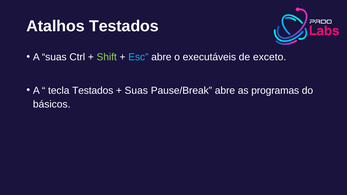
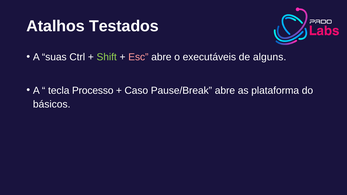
Esc colour: light blue -> pink
exceto: exceto -> alguns
tecla Testados: Testados -> Processo
Suas at (136, 91): Suas -> Caso
programas: programas -> plataforma
